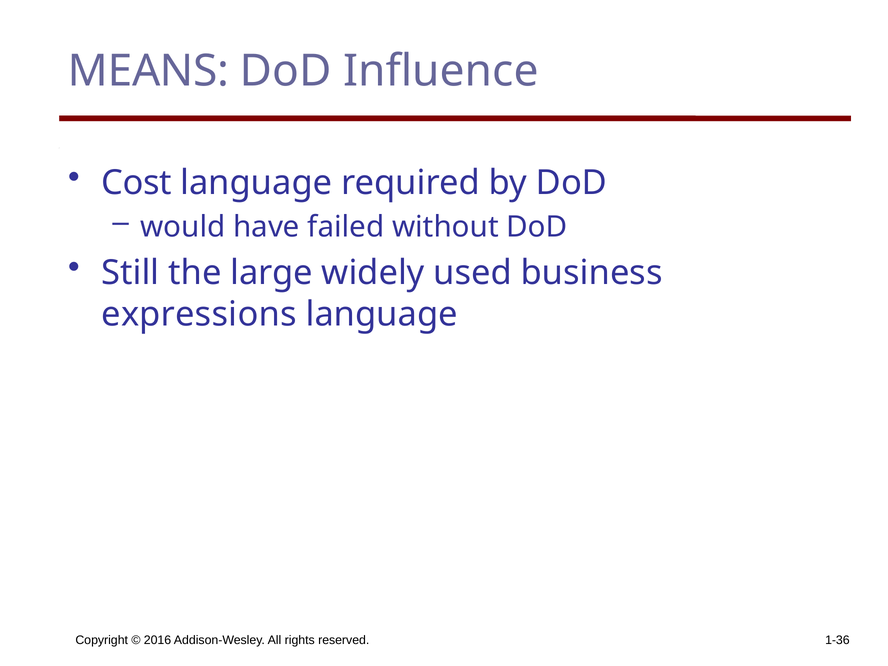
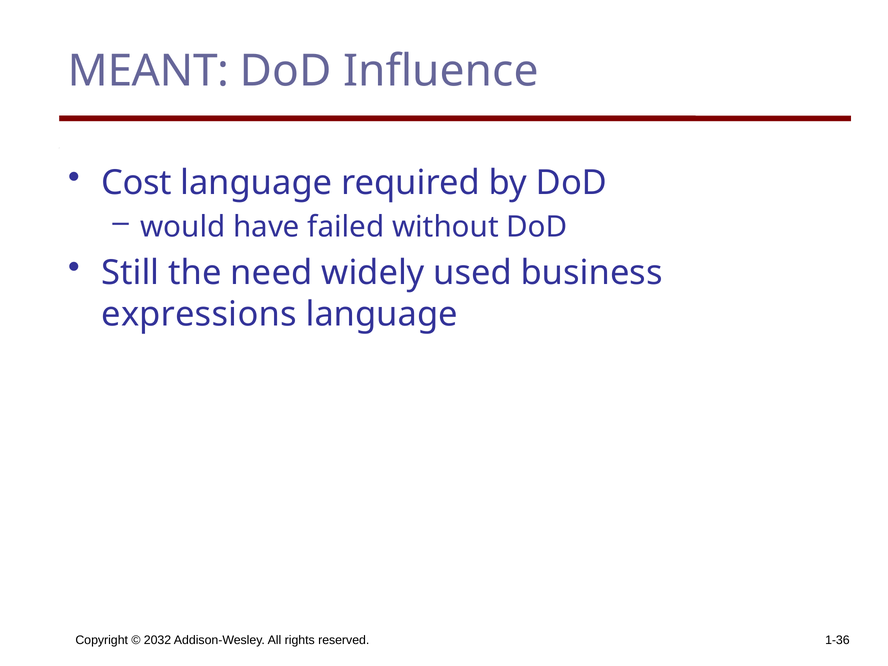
MEANS: MEANS -> MEANT
large: large -> need
2016: 2016 -> 2032
